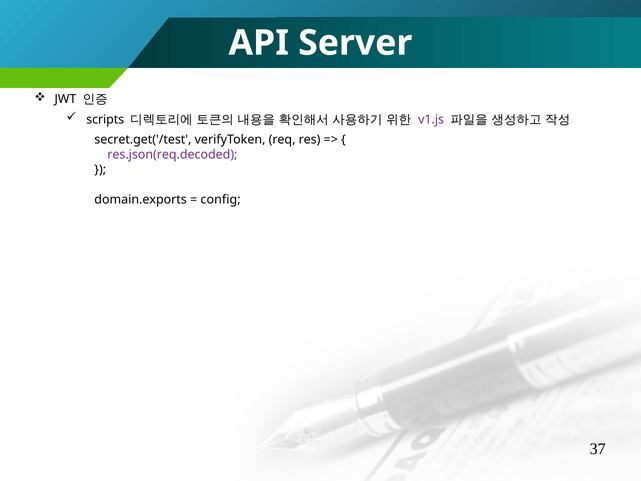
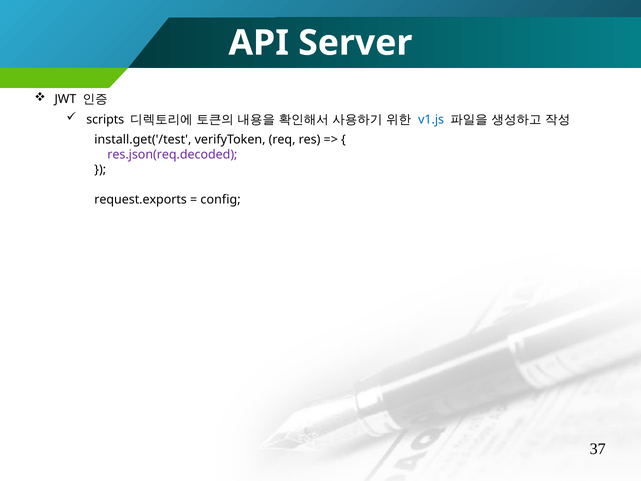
v1.js colour: purple -> blue
secret.get('/test: secret.get('/test -> install.get('/test
domain.exports: domain.exports -> request.exports
